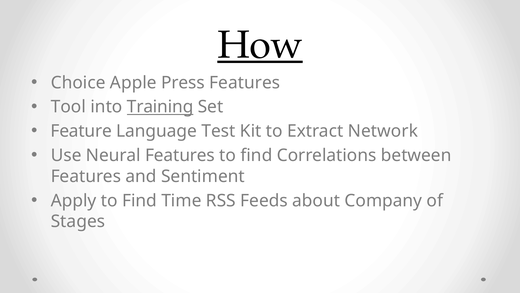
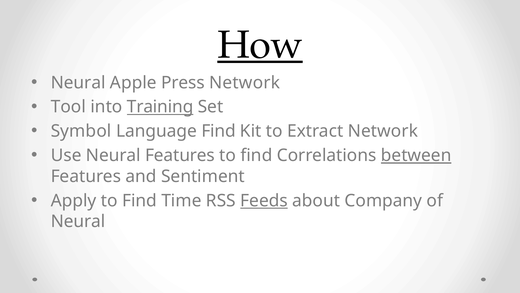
Choice at (78, 82): Choice -> Neural
Press Features: Features -> Network
Feature: Feature -> Symbol
Language Test: Test -> Find
between underline: none -> present
Feeds underline: none -> present
Stages at (78, 221): Stages -> Neural
